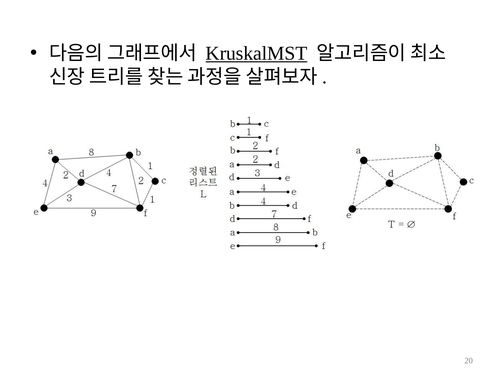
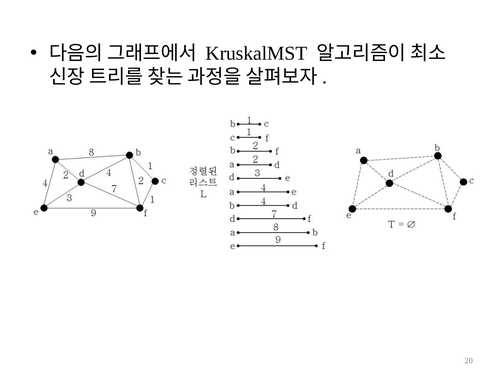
KruskalMST underline: present -> none
